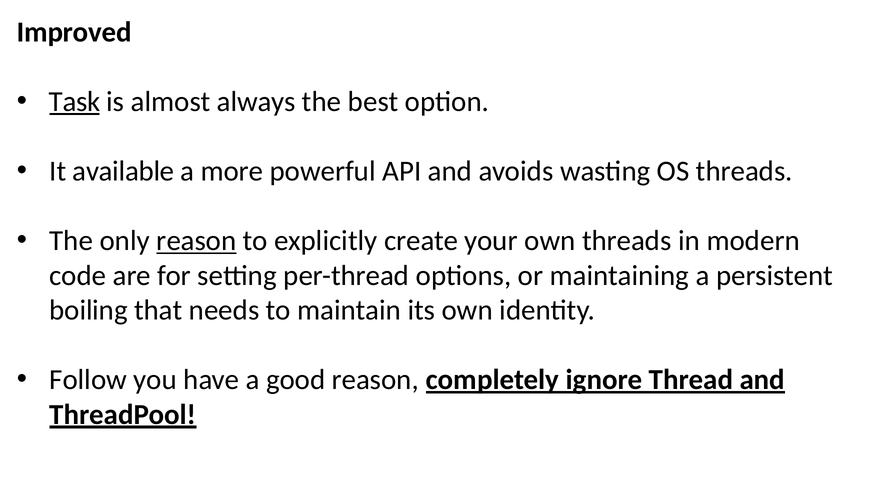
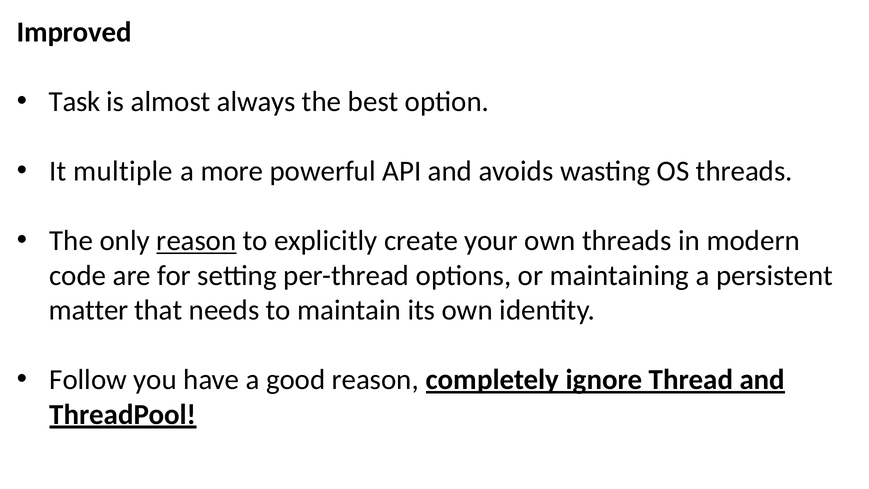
Task underline: present -> none
available: available -> multiple
boiling: boiling -> matter
